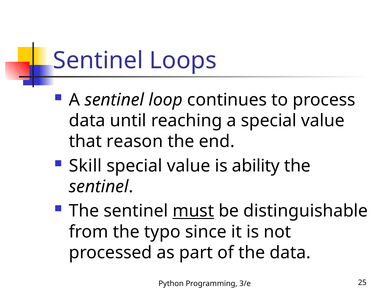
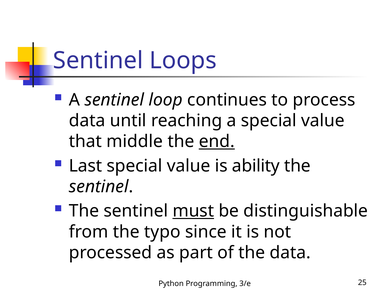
reason: reason -> middle
end underline: none -> present
Skill: Skill -> Last
